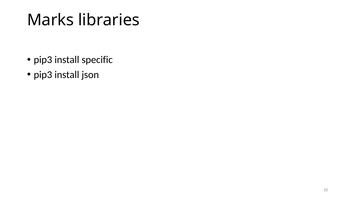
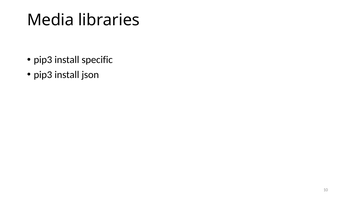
Marks: Marks -> Media
